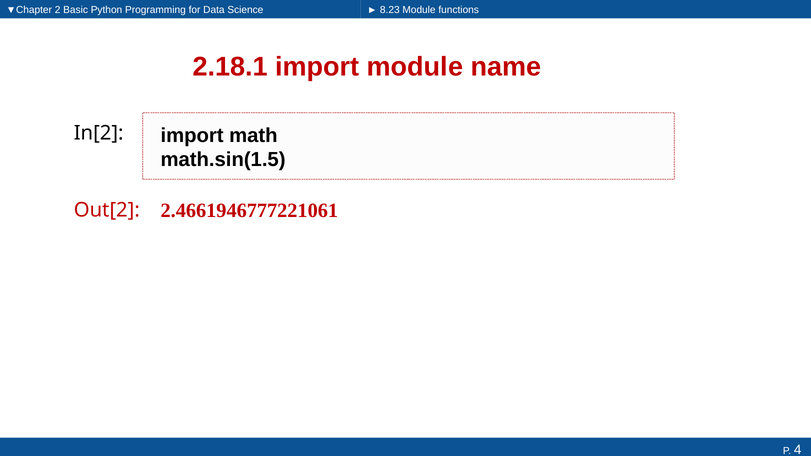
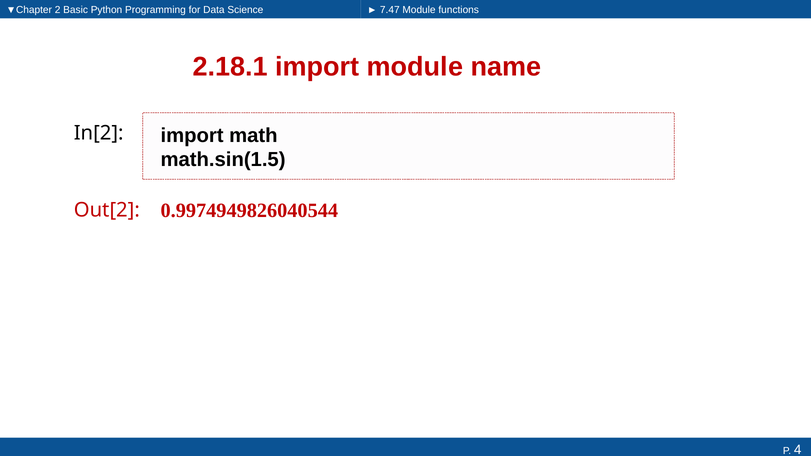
8.23: 8.23 -> 7.47
2.4661946777221061: 2.4661946777221061 -> 0.9974949826040544
